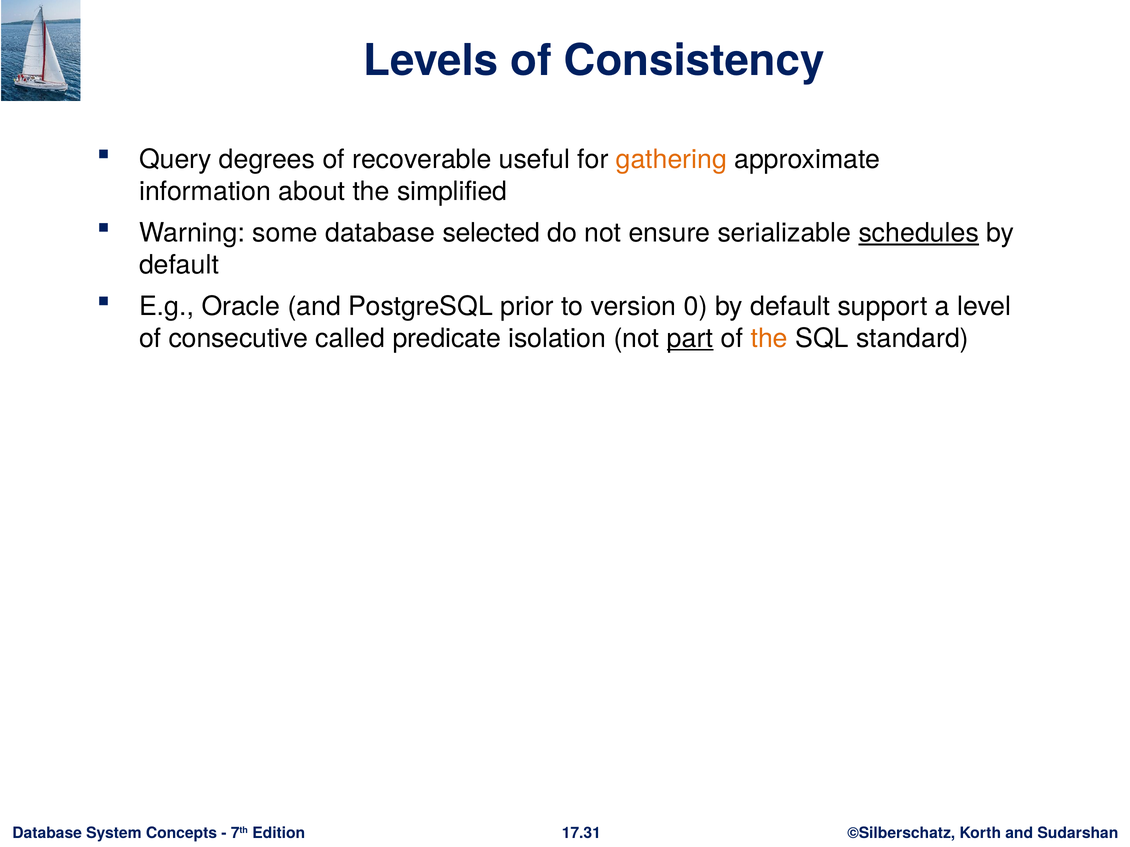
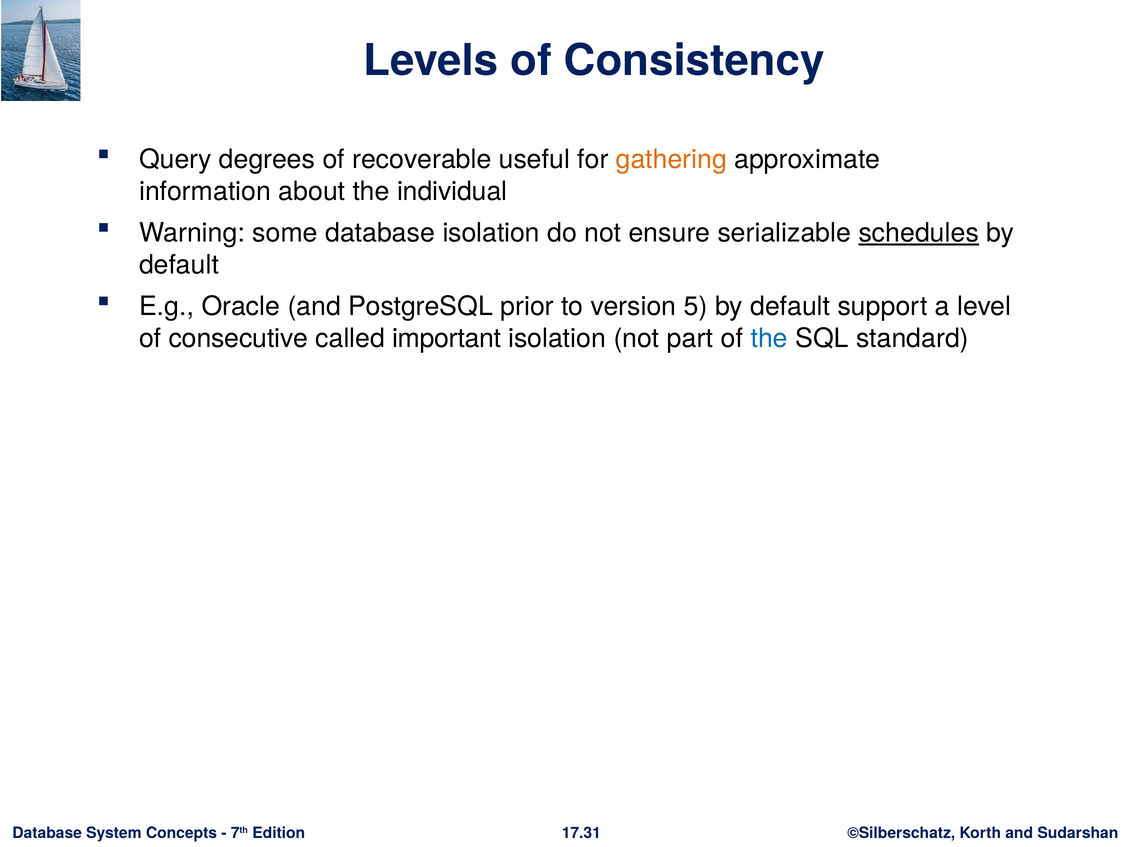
simplified: simplified -> individual
database selected: selected -> isolation
0: 0 -> 5
predicate: predicate -> important
part underline: present -> none
the at (769, 339) colour: orange -> blue
